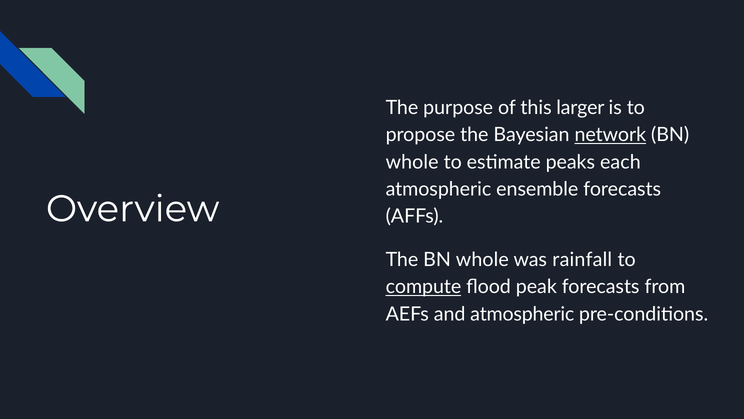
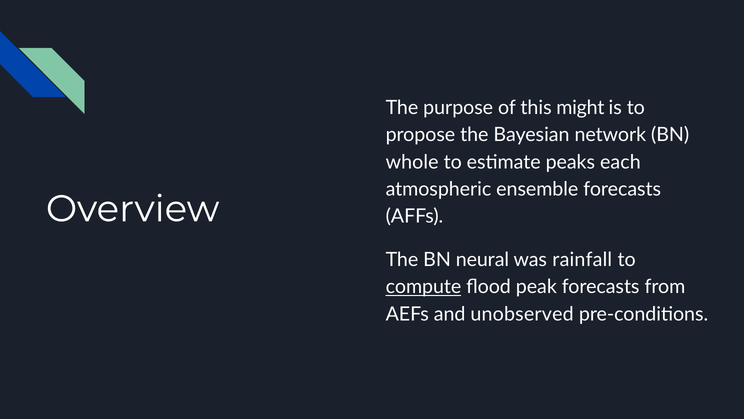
larger: larger -> might
network underline: present -> none
The BN whole: whole -> neural
and atmospheric: atmospheric -> unobserved
